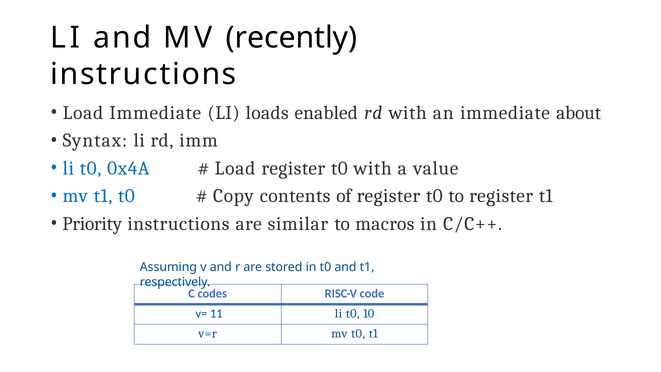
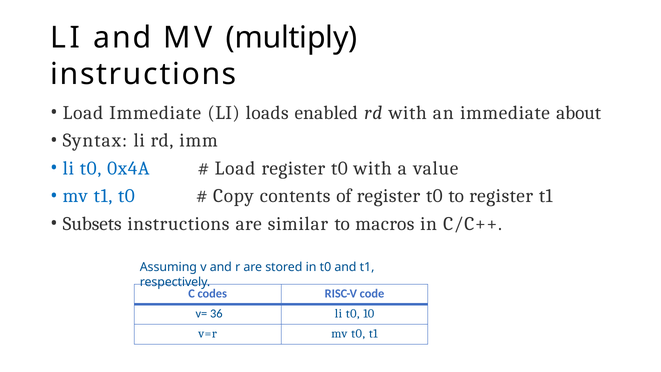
recently: recently -> multiply
Priority: Priority -> Subsets
11: 11 -> 36
